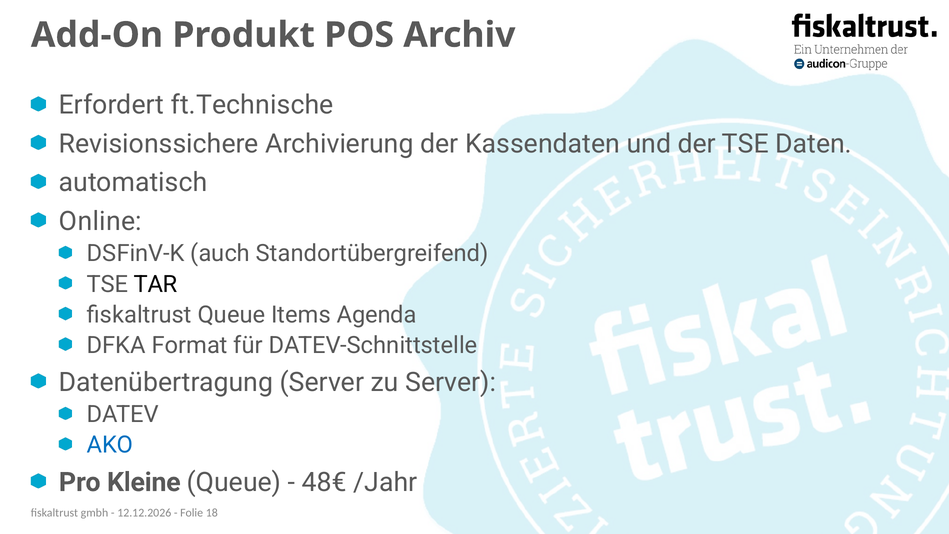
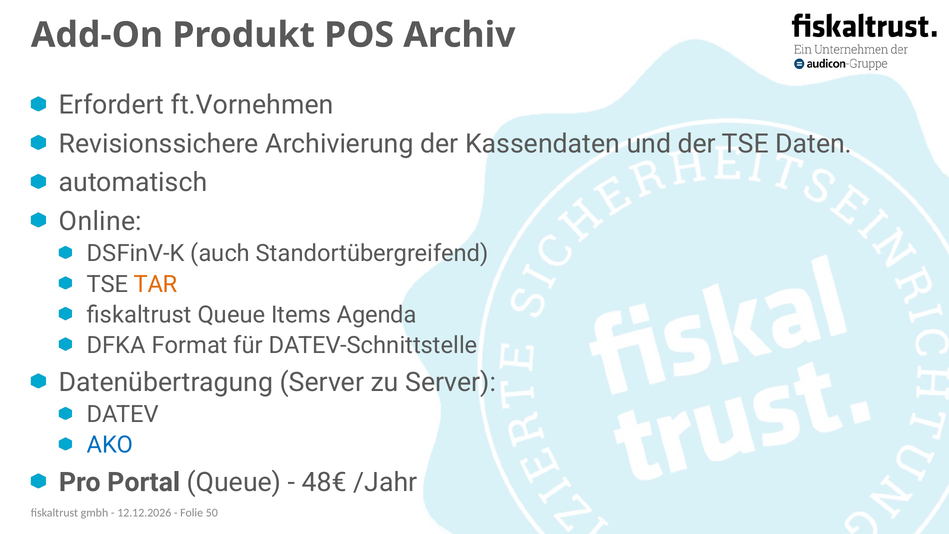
ft.Technische: ft.Technische -> ft.Vornehmen
TAR colour: black -> orange
Kleine: Kleine -> Portal
18: 18 -> 50
